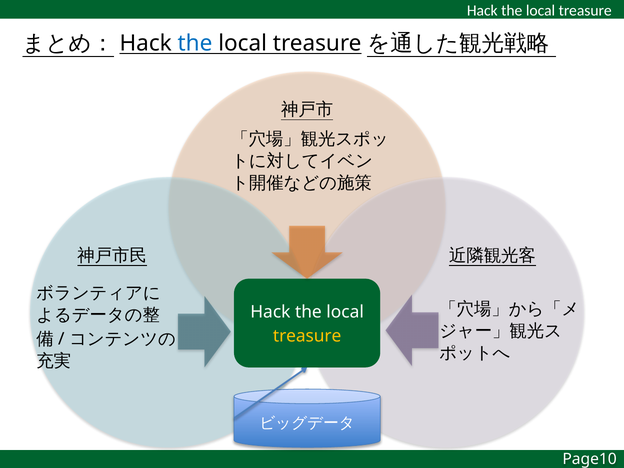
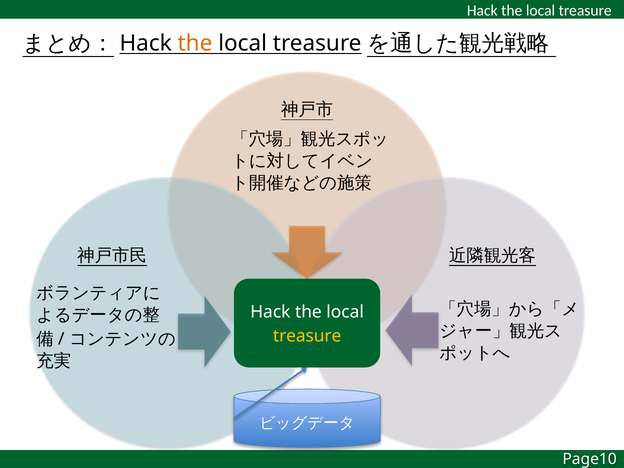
the at (195, 43) colour: blue -> orange
